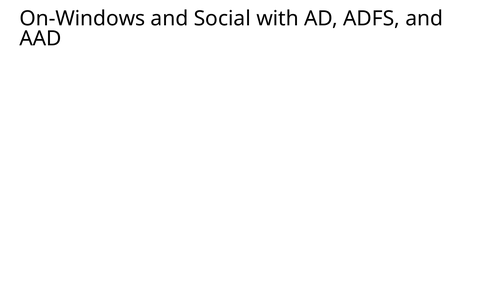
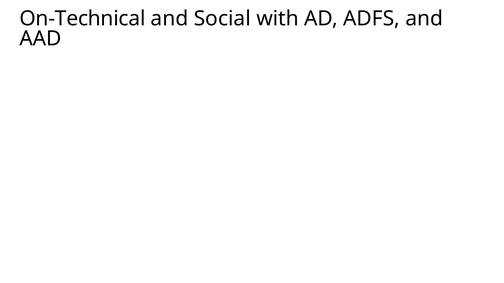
On-Windows: On-Windows -> On-Technical
